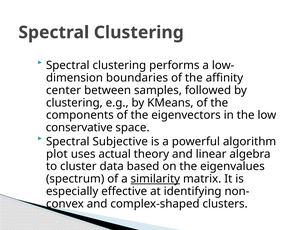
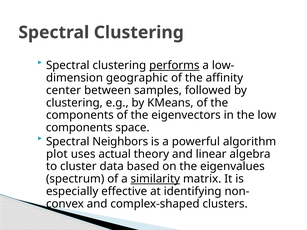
performs underline: none -> present
boundaries: boundaries -> geographic
conservative at (79, 128): conservative -> components
Subjective: Subjective -> Neighbors
